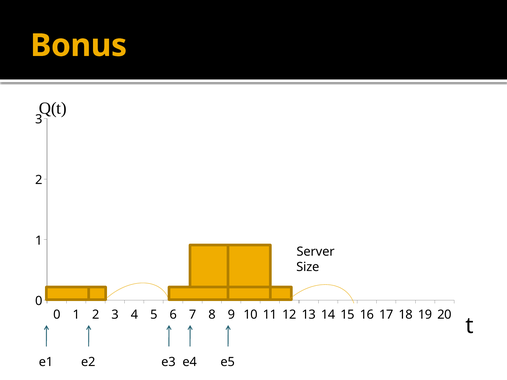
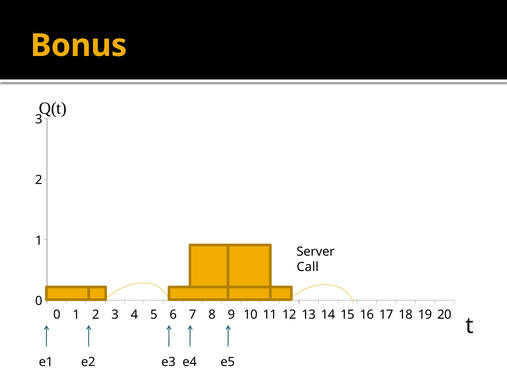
Size: Size -> Call
